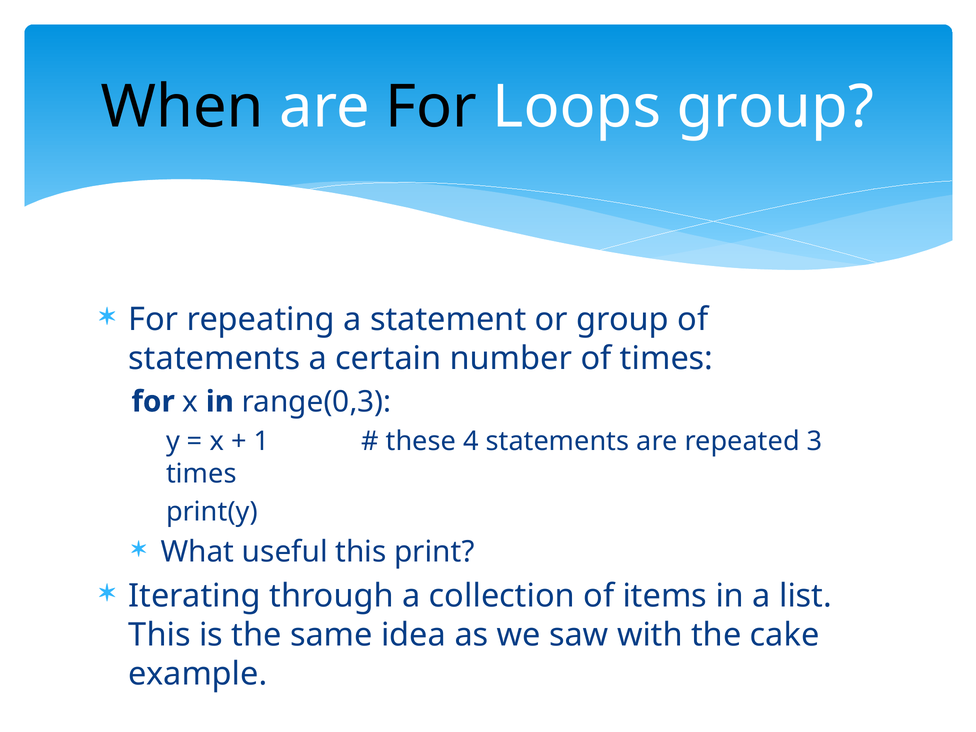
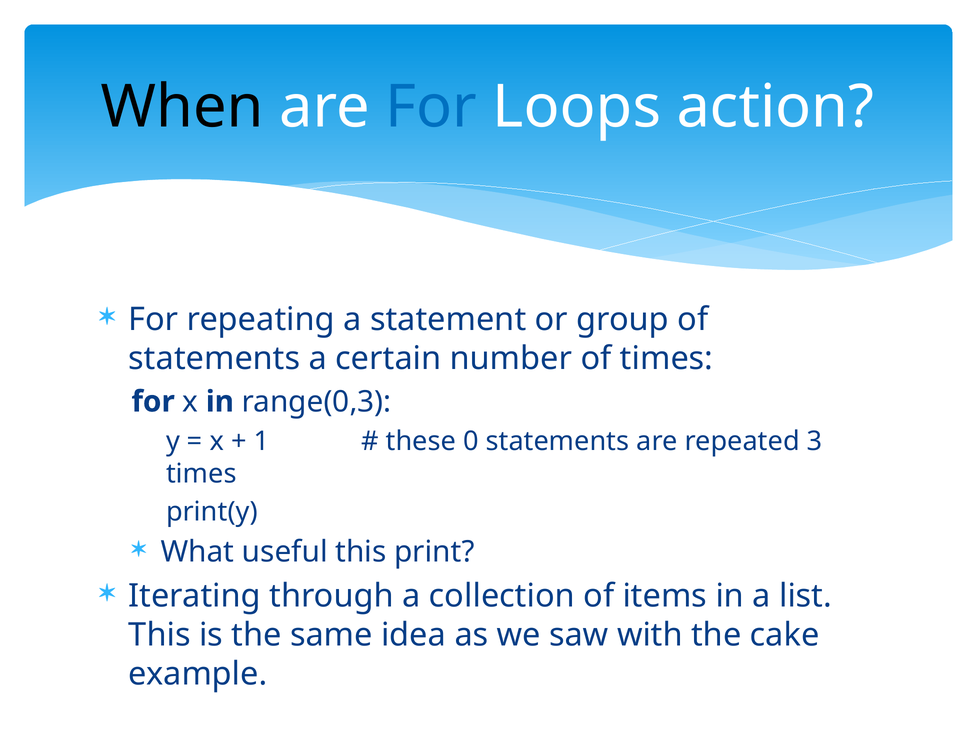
For at (431, 107) colour: black -> blue
Loops group: group -> action
4: 4 -> 0
